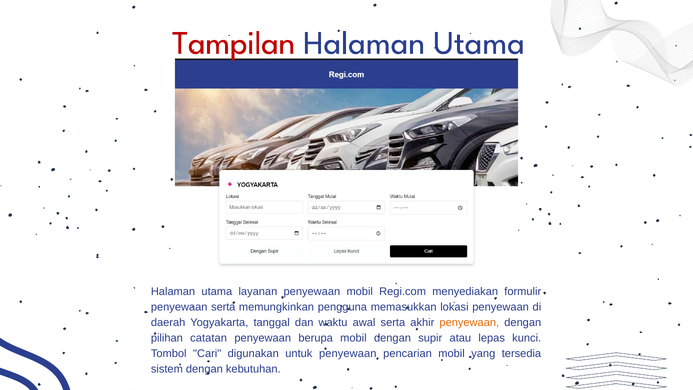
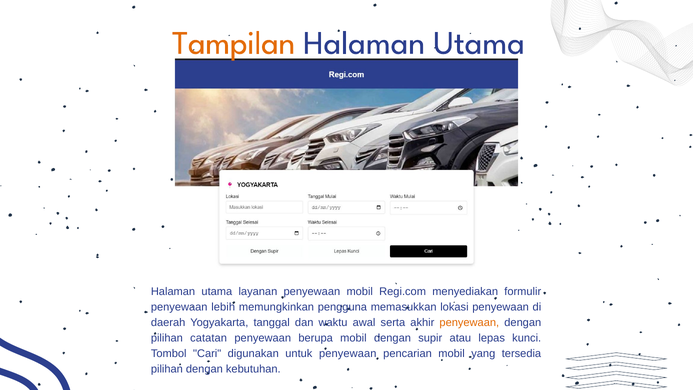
Tampilan colour: red -> orange
penyewaan serta: serta -> lebih
sistem at (167, 369): sistem -> pilihan
